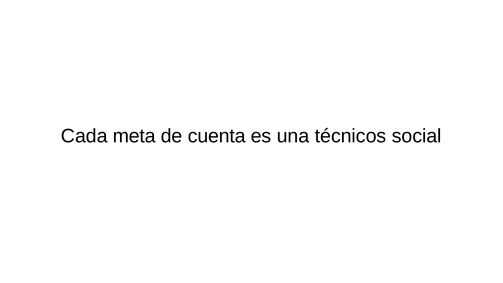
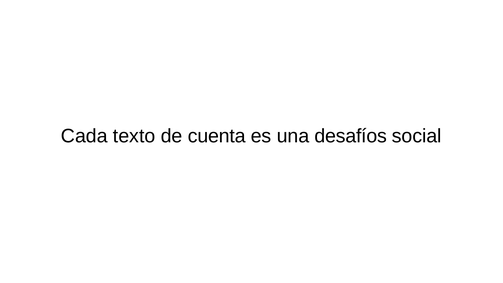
meta: meta -> texto
técnicos: técnicos -> desafíos
